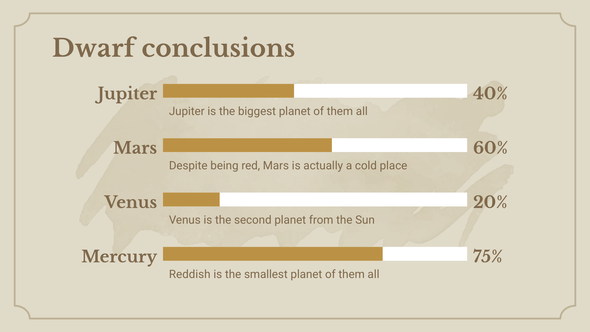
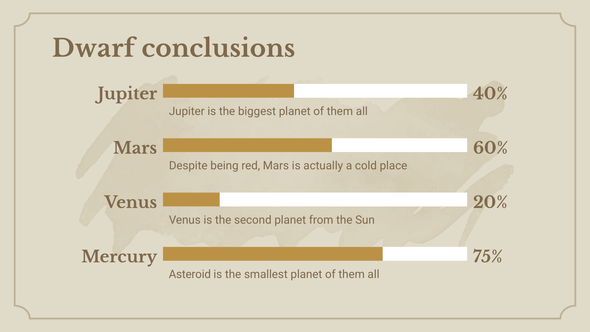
Reddish: Reddish -> Asteroid
